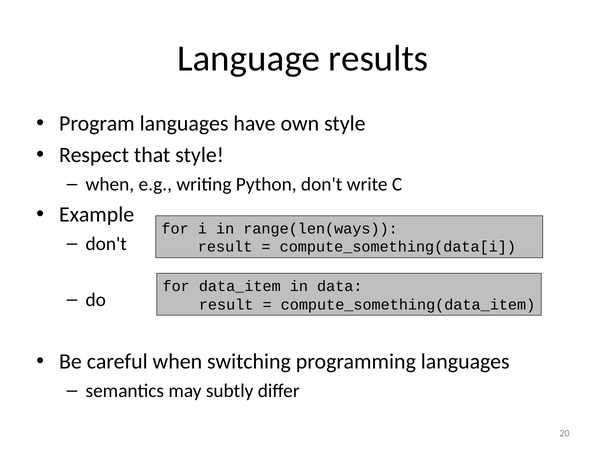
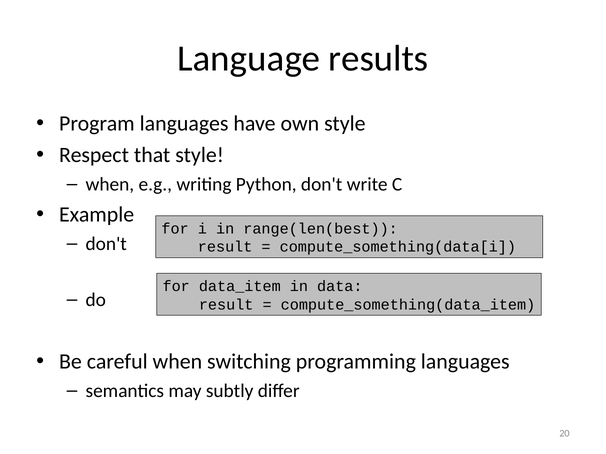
range(len(ways: range(len(ways -> range(len(best
